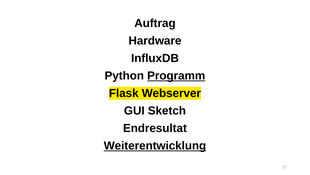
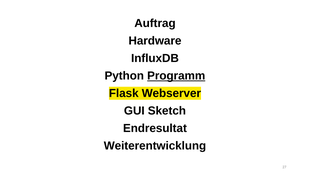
Weiterentwicklung underline: present -> none
